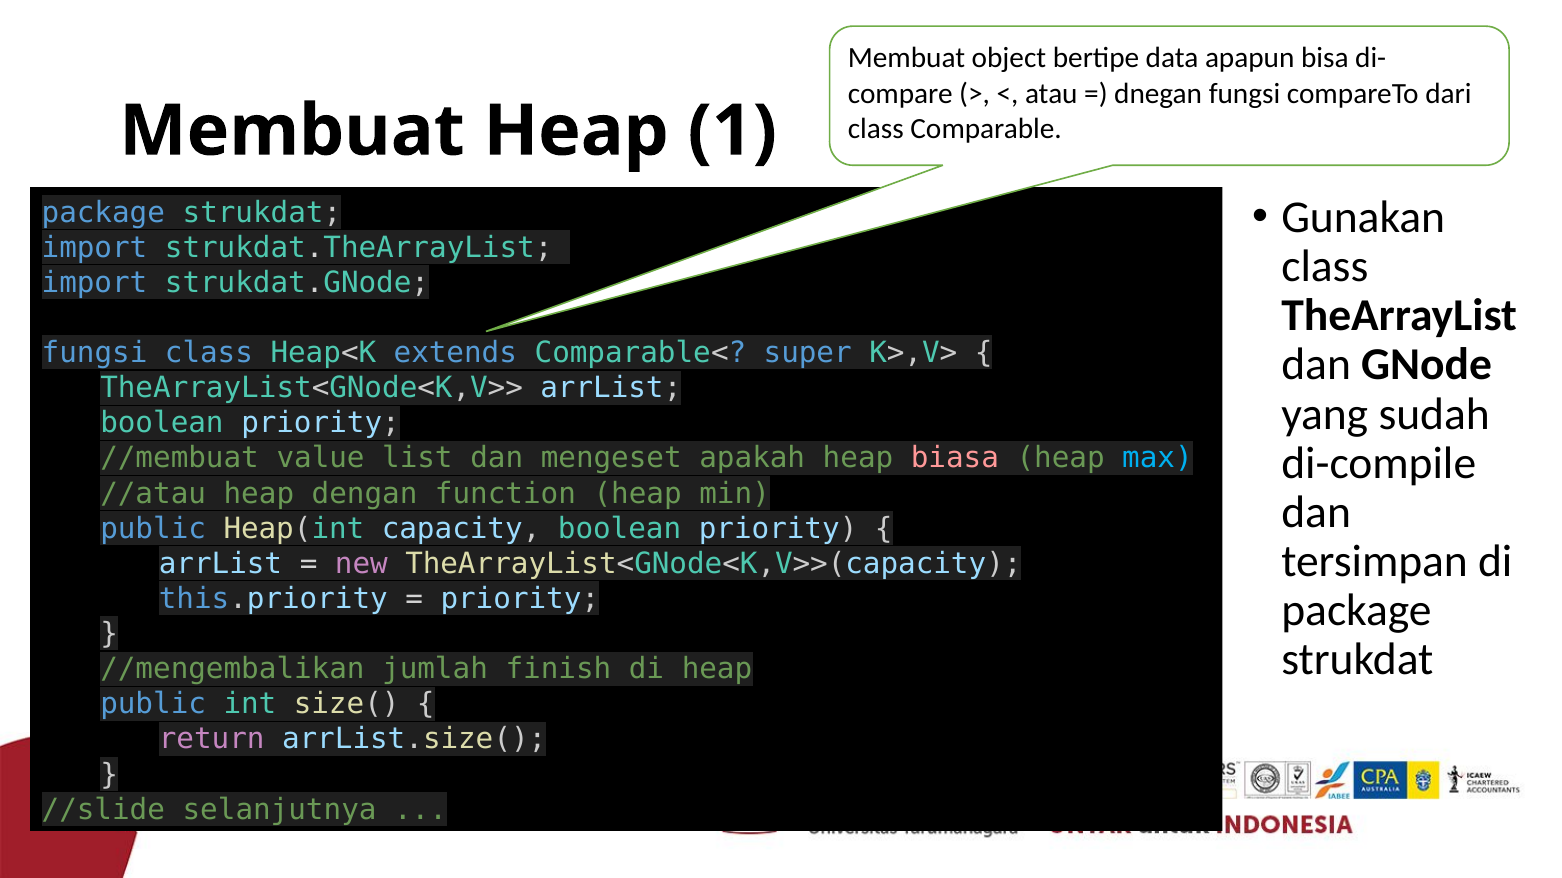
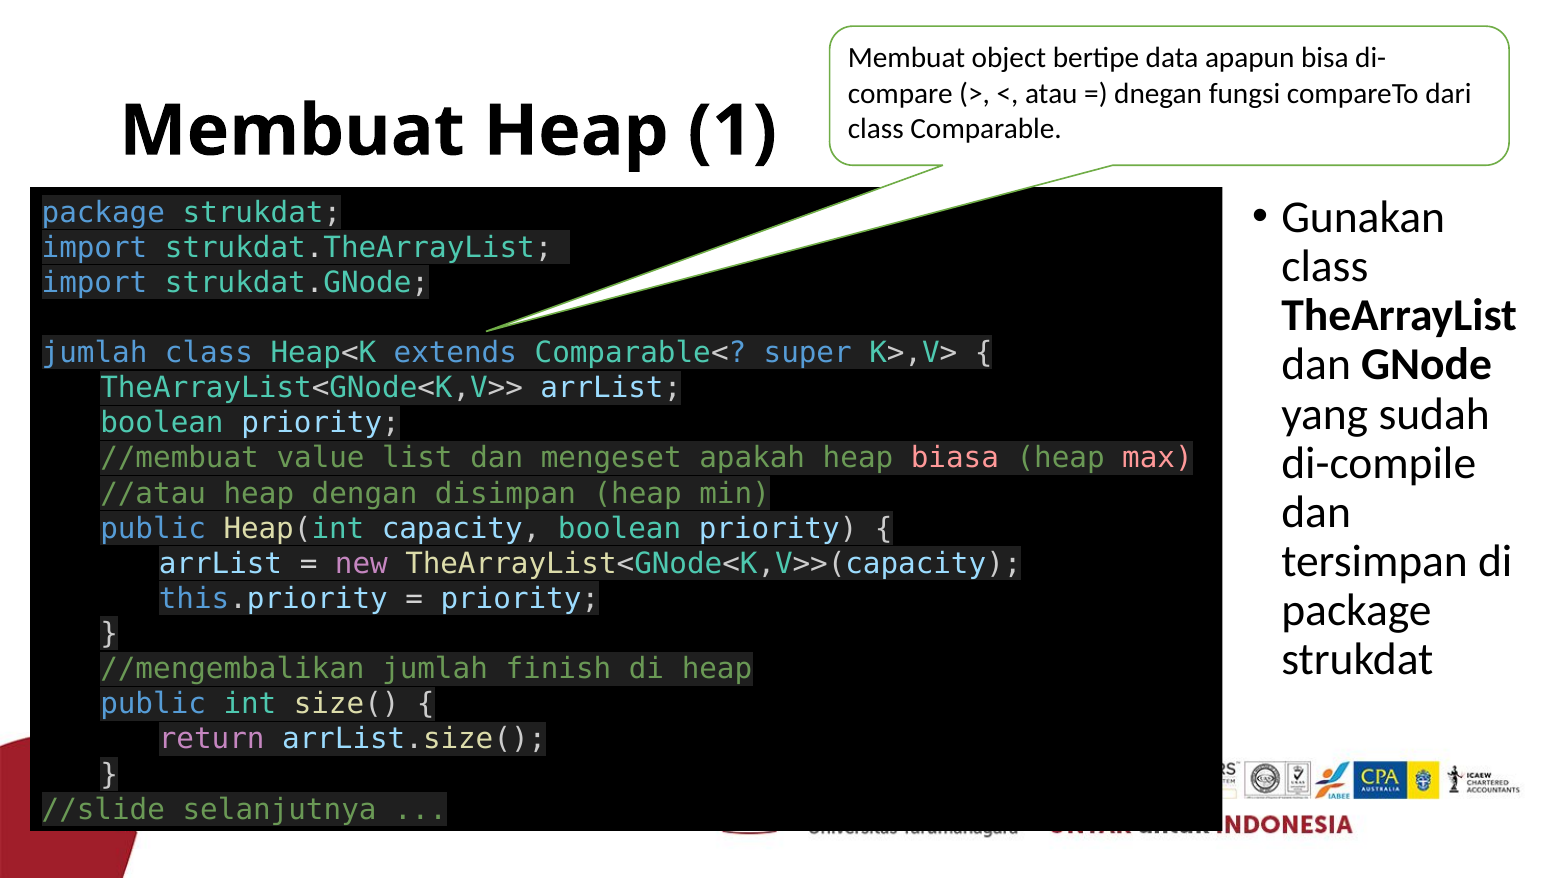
fungsi at (95, 353): fungsi -> jumlah
max colour: light blue -> pink
function: function -> disimpan
